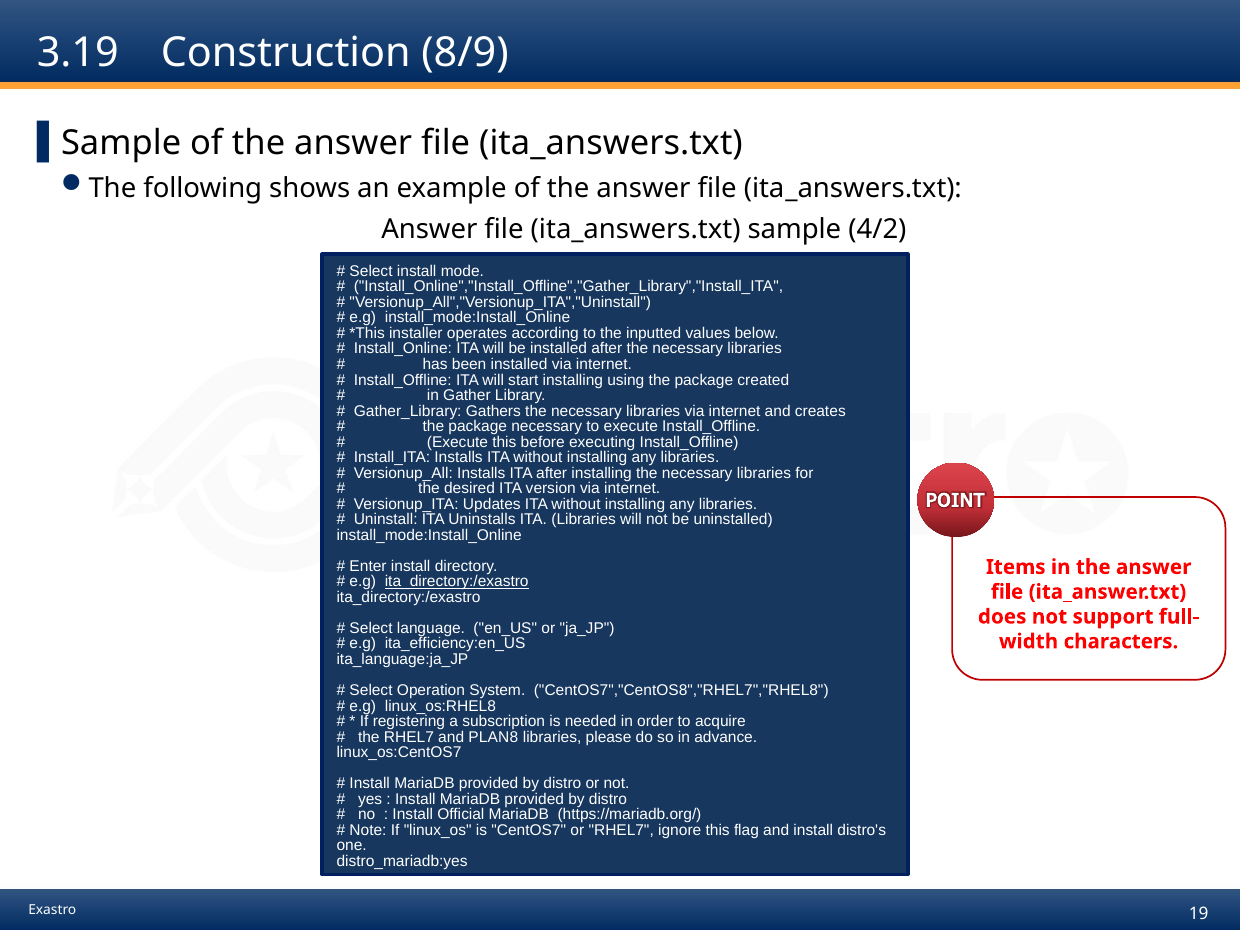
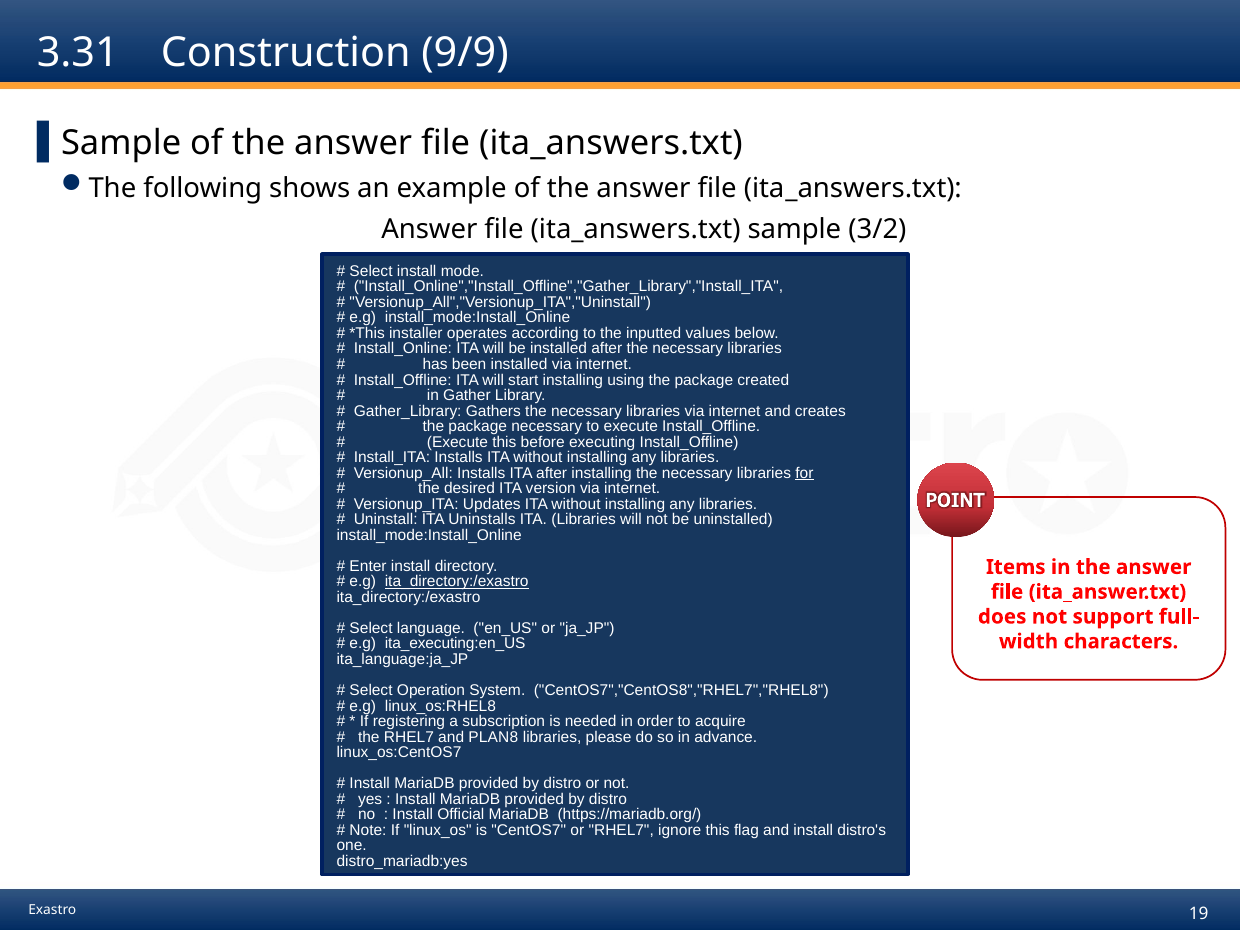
3.19: 3.19 -> 3.31
8/9: 8/9 -> 9/9
4/2: 4/2 -> 3/2
for underline: none -> present
ita_efficiency:en_US: ita_efficiency:en_US -> ita_executing:en_US
